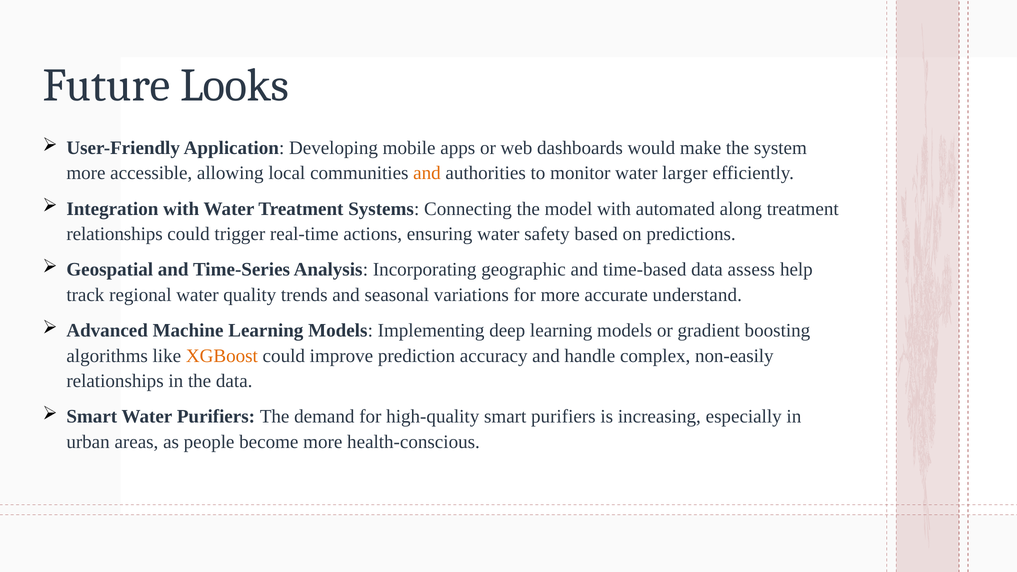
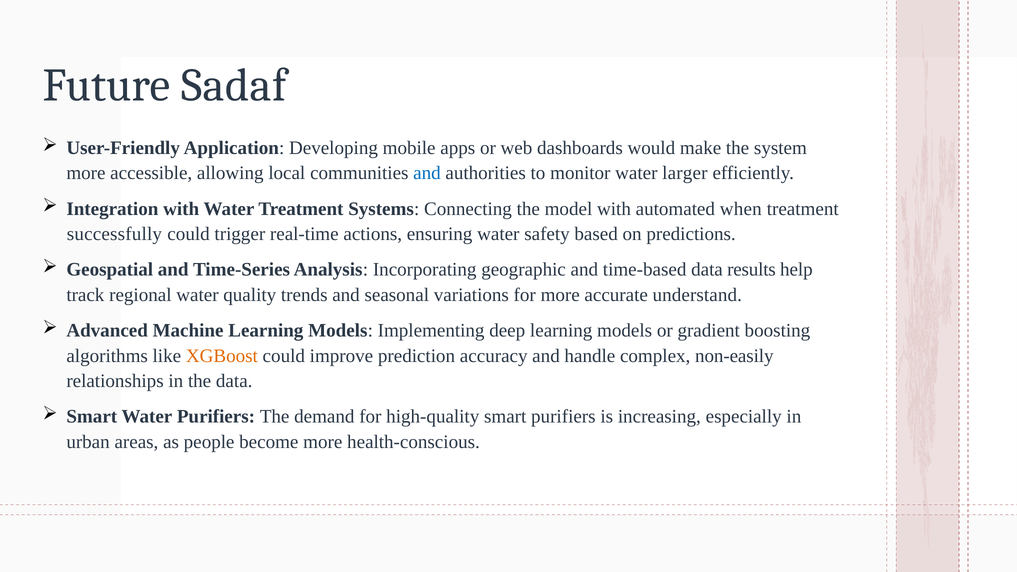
Looks: Looks -> Sadaf
and at (427, 173) colour: orange -> blue
along: along -> when
relationships at (115, 234): relationships -> successfully
assess: assess -> results
